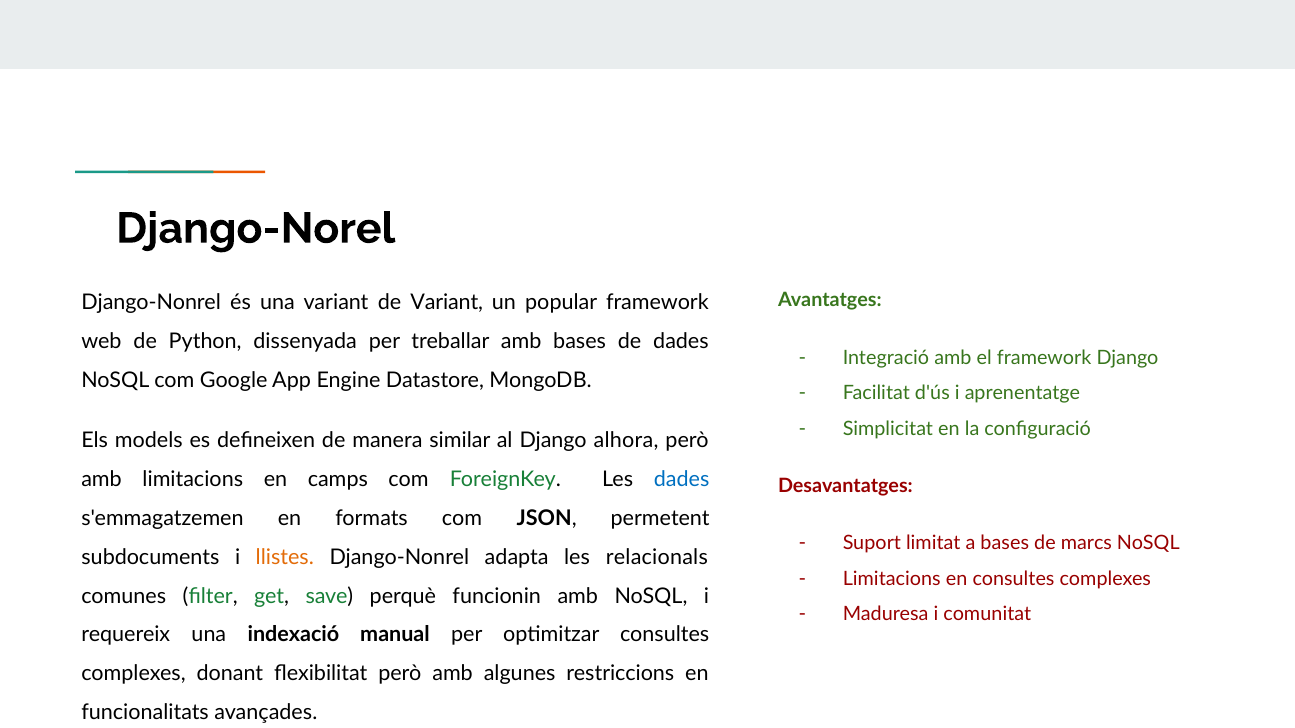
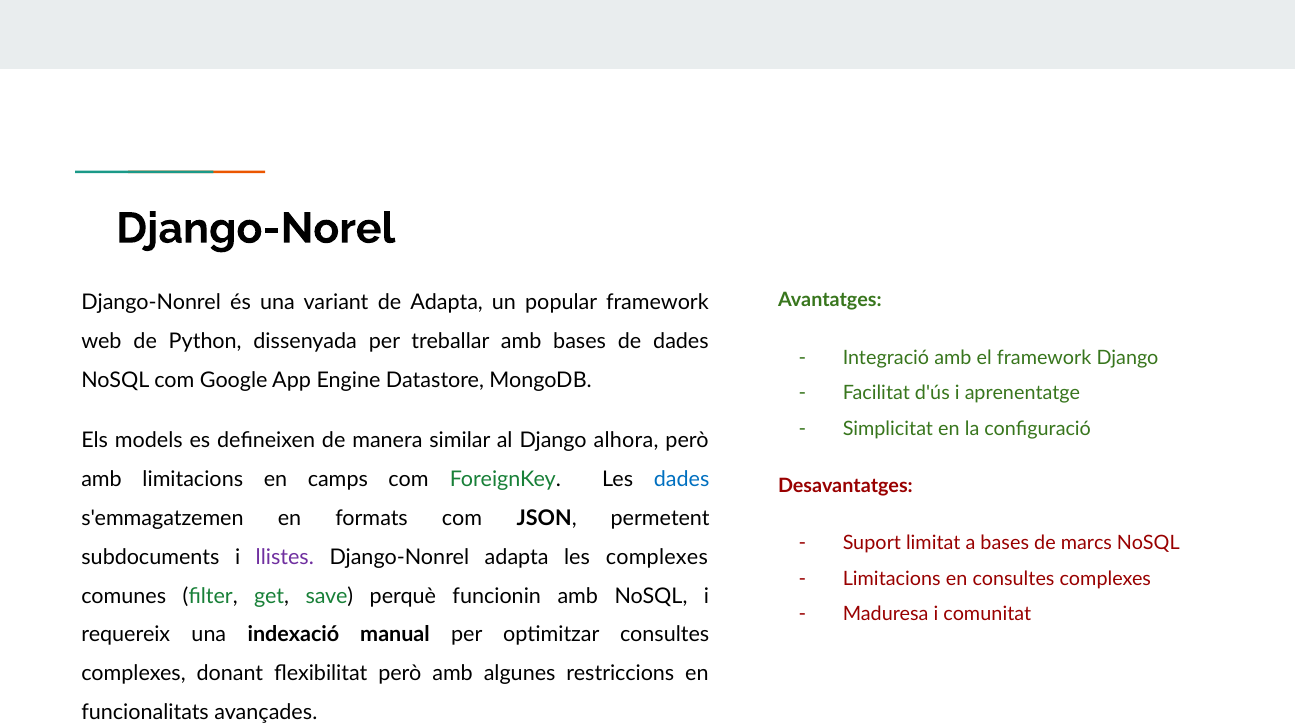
de Variant: Variant -> Adapta
llistes colour: orange -> purple
les relacionals: relacionals -> complexes
